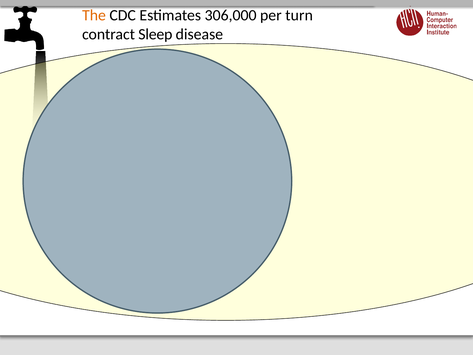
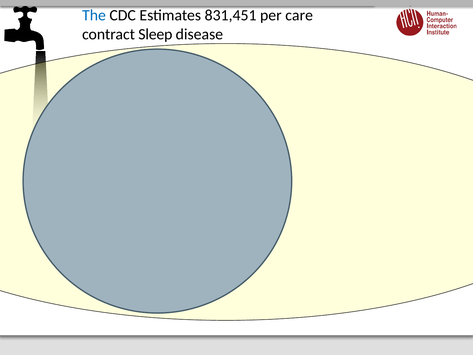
The colour: orange -> blue
306,000: 306,000 -> 831,451
turn: turn -> care
